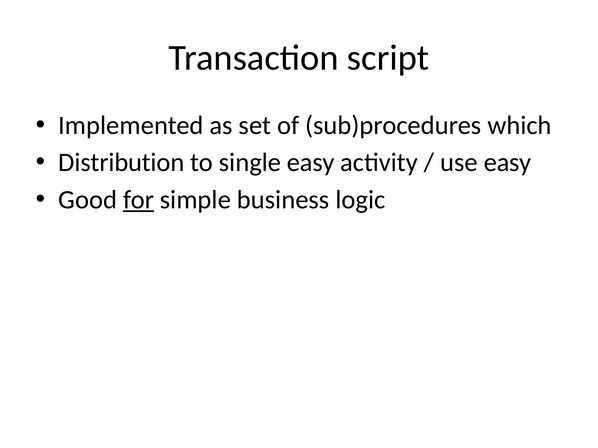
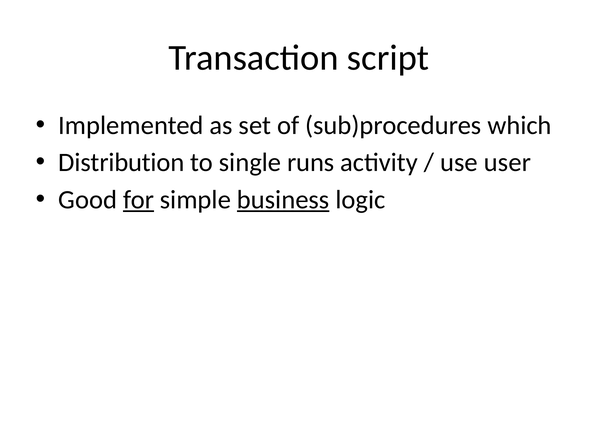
single easy: easy -> runs
use easy: easy -> user
business underline: none -> present
